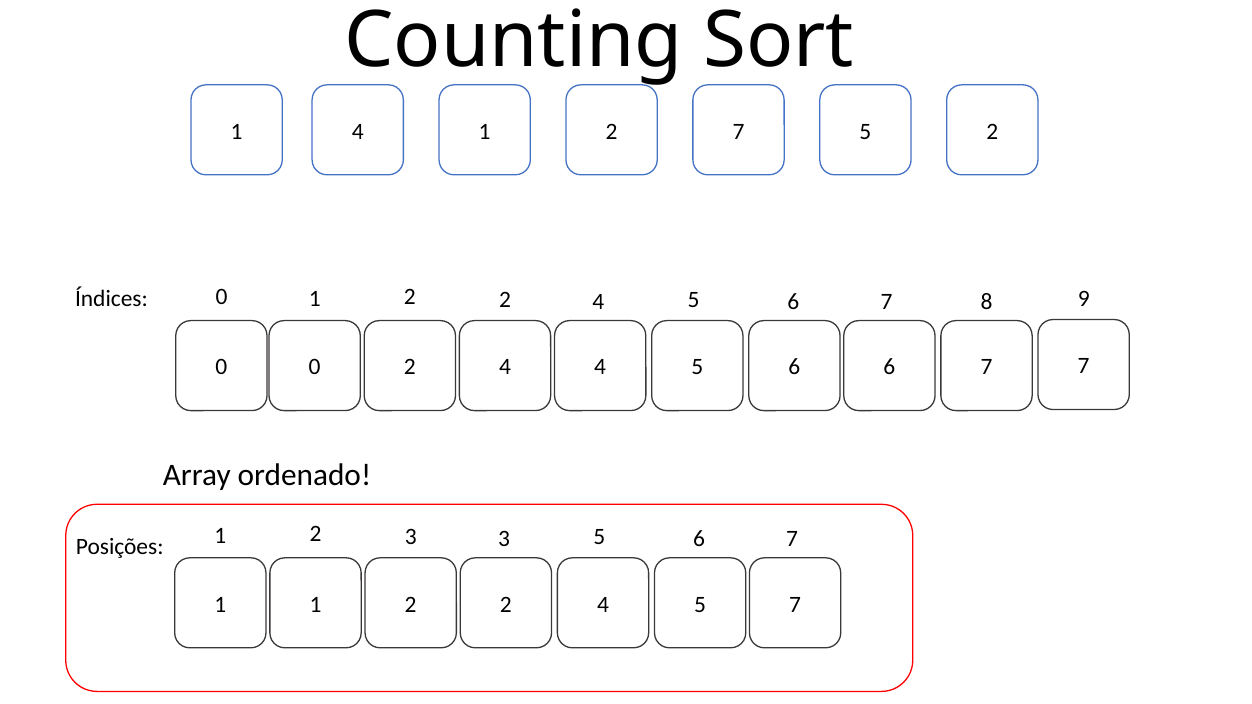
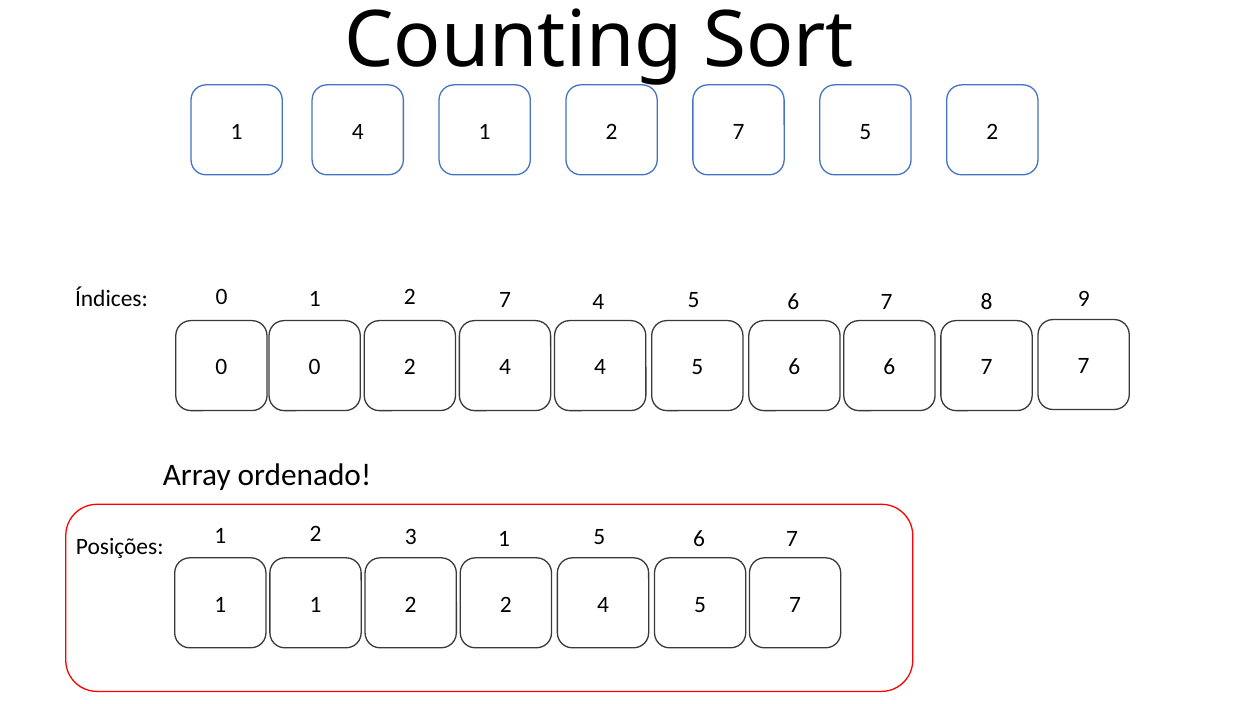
0 1 2 2: 2 -> 7
3 3: 3 -> 1
